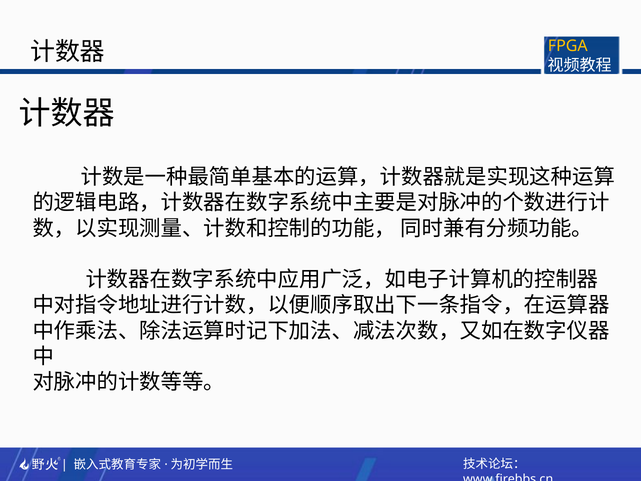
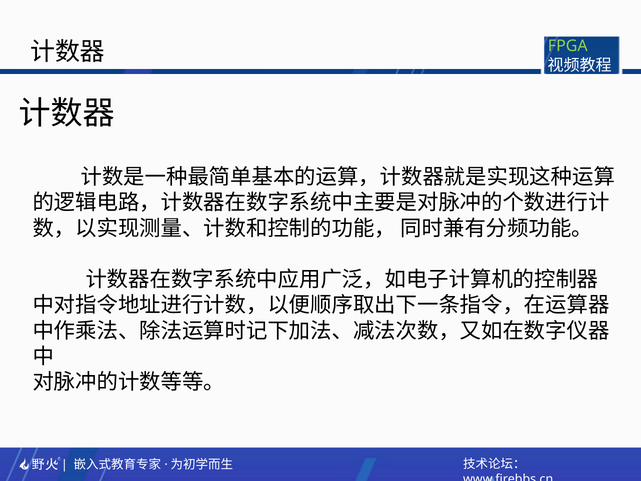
FPGA colour: yellow -> light green
